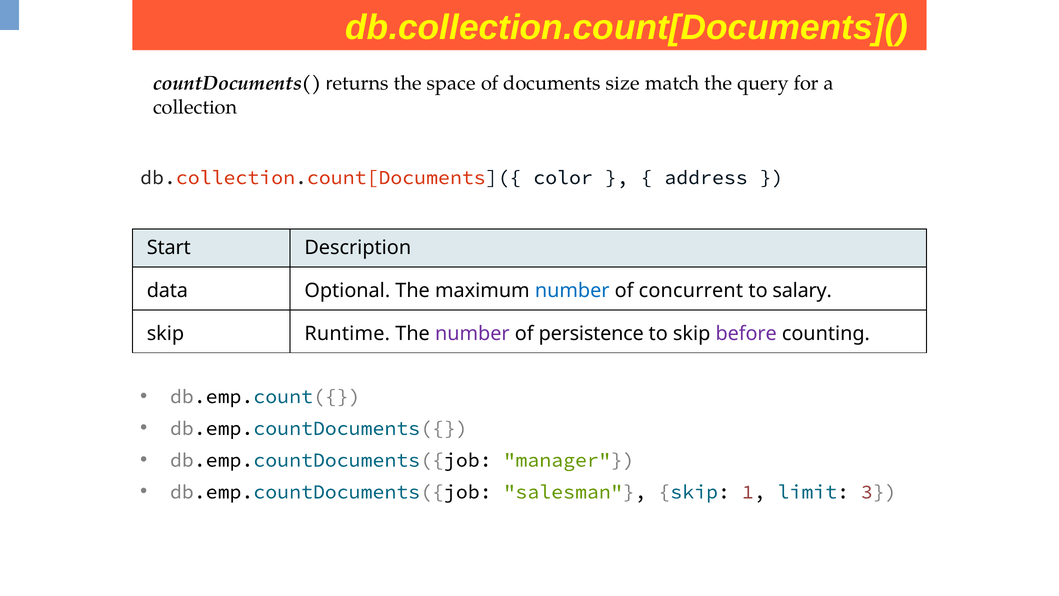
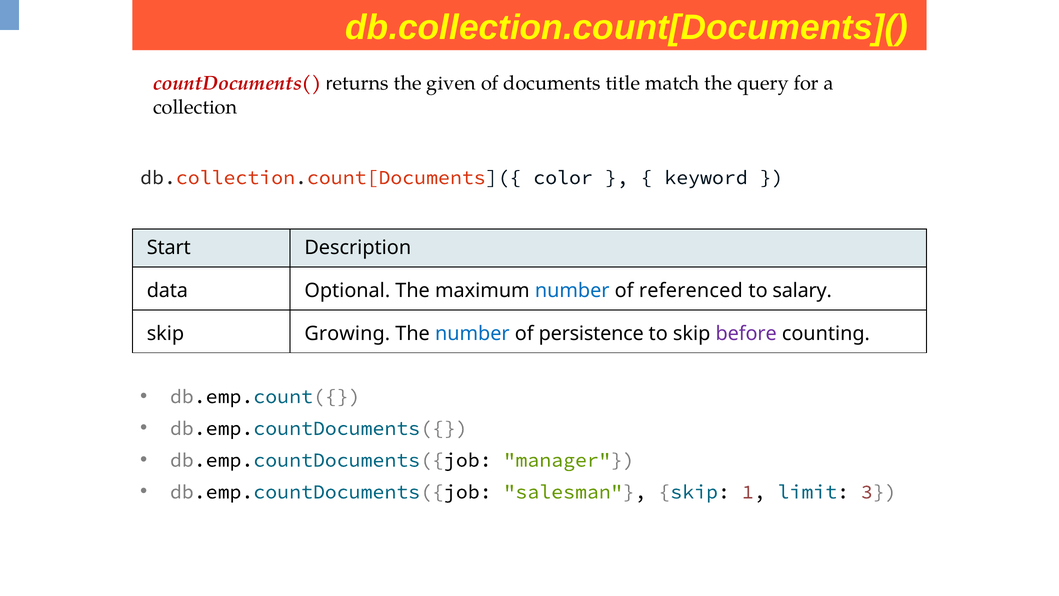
countDocuments( colour: black -> red
space: space -> given
size: size -> title
address: address -> keyword
concurrent: concurrent -> referenced
Runtime: Runtime -> Growing
number at (472, 333) colour: purple -> blue
